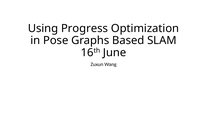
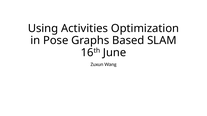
Progress: Progress -> Activities
